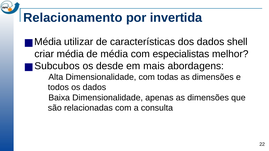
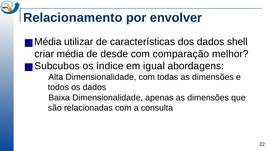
invertida: invertida -> envolver
de média: média -> desde
especialistas: especialistas -> comparação
desde: desde -> índice
mais: mais -> igual
